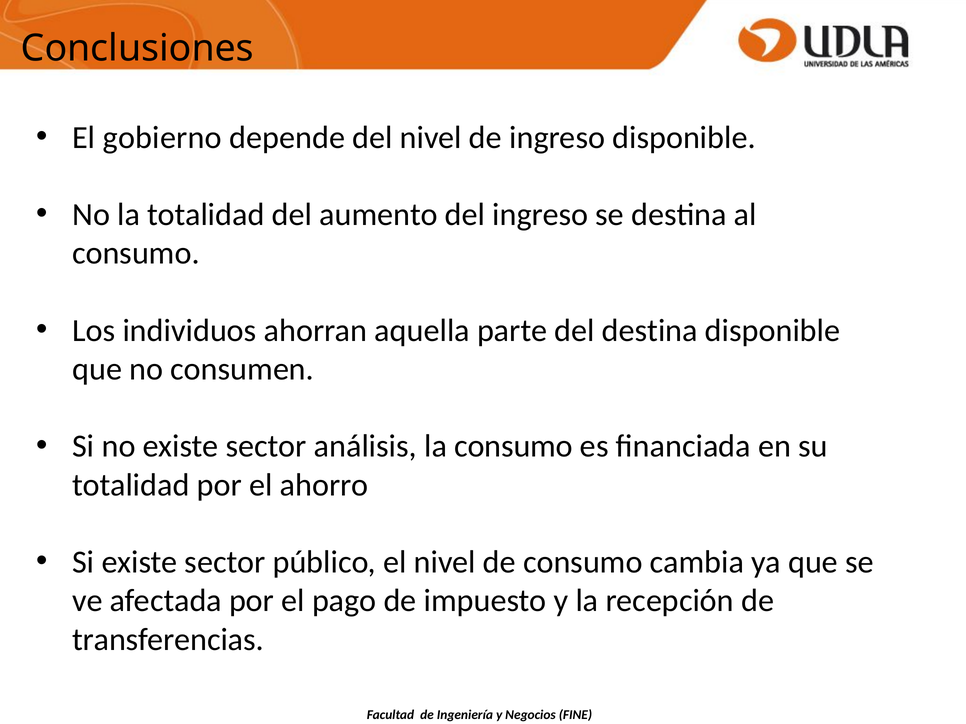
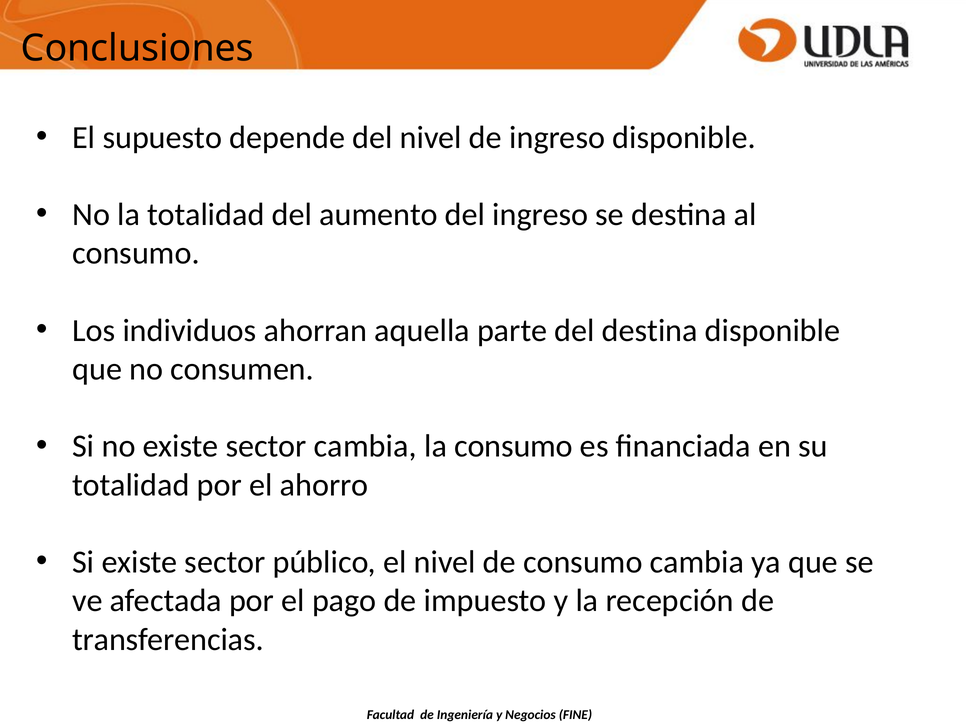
gobierno: gobierno -> supuesto
sector análisis: análisis -> cambia
